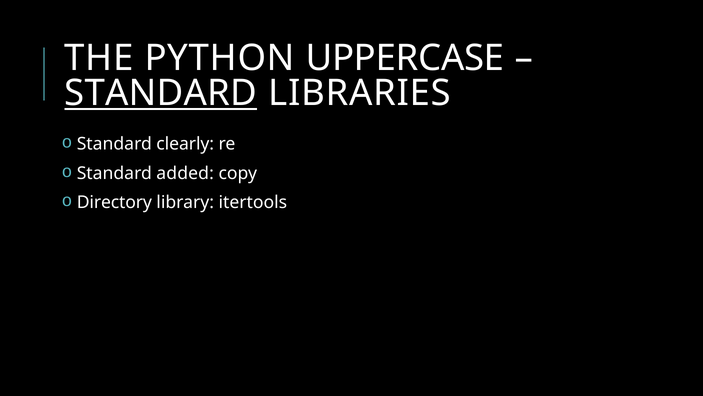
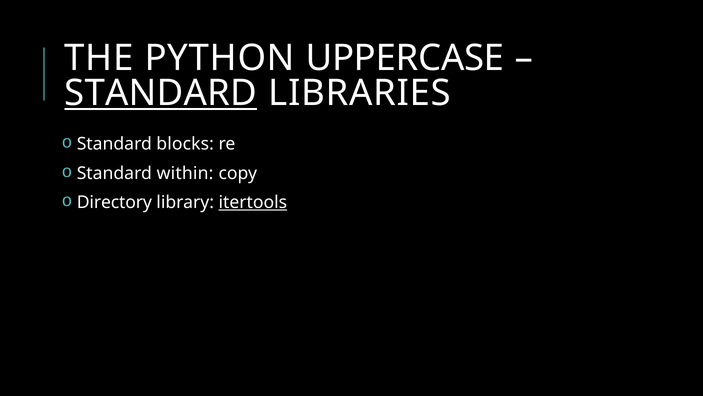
clearly: clearly -> blocks
added: added -> within
itertools underline: none -> present
